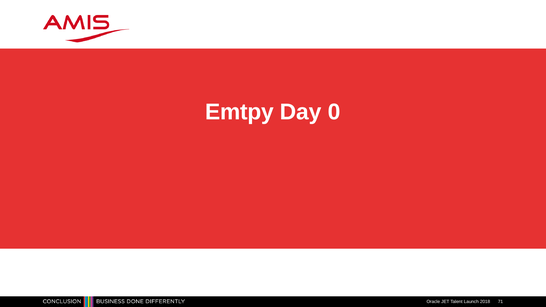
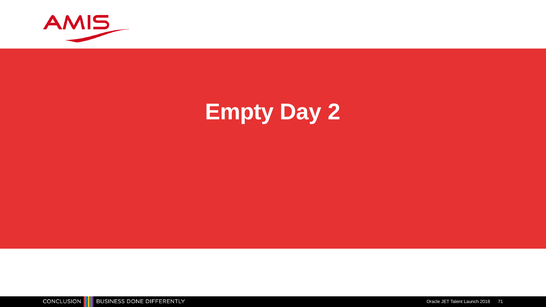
Emtpy: Emtpy -> Empty
0: 0 -> 2
